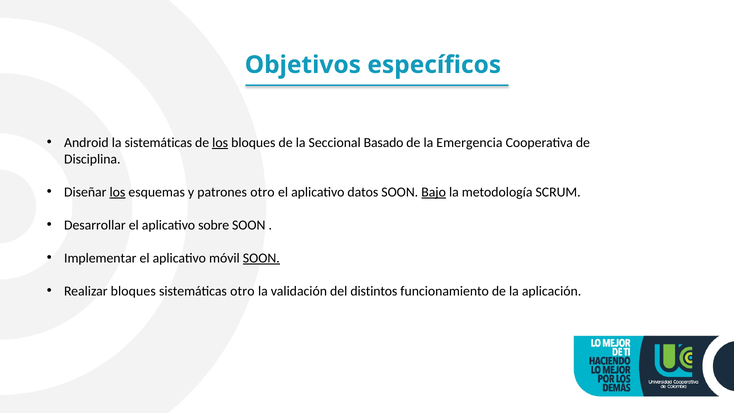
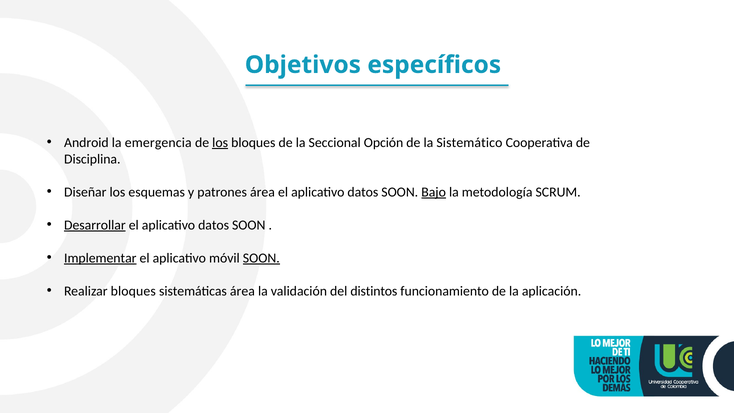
la sistemáticas: sistemáticas -> emergencia
Basado: Basado -> Opción
Emergencia: Emergencia -> Sistemático
los at (117, 192) underline: present -> none
patrones otro: otro -> área
Desarrollar underline: none -> present
sobre at (214, 225): sobre -> datos
Implementar underline: none -> present
sistemáticas otro: otro -> área
